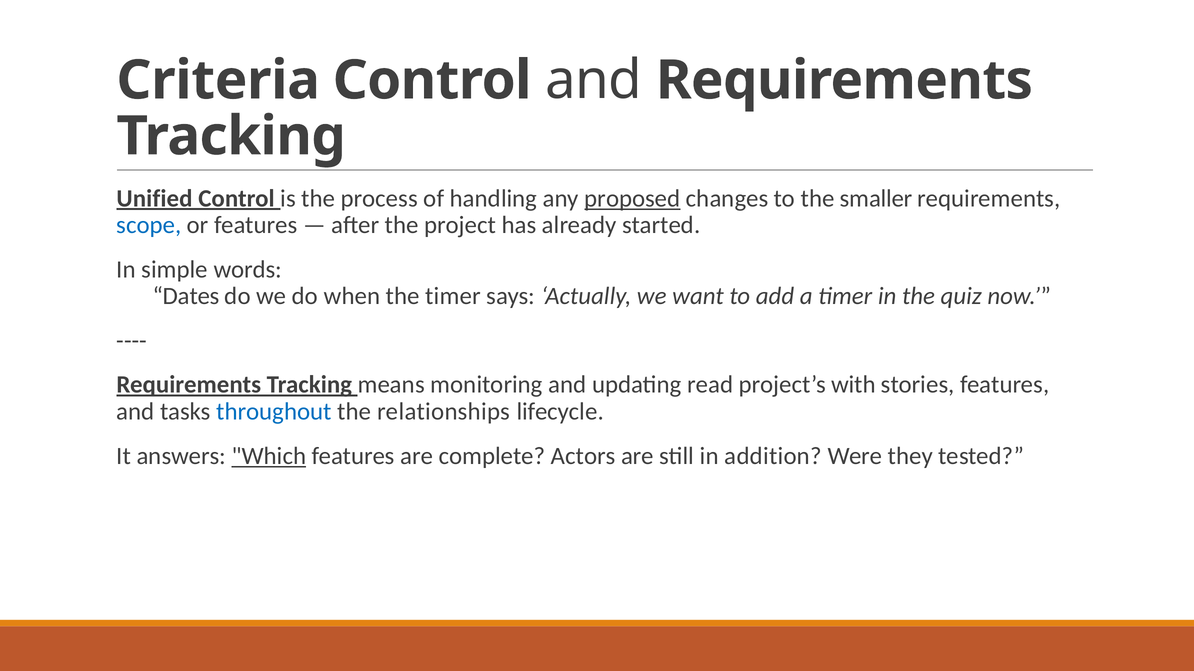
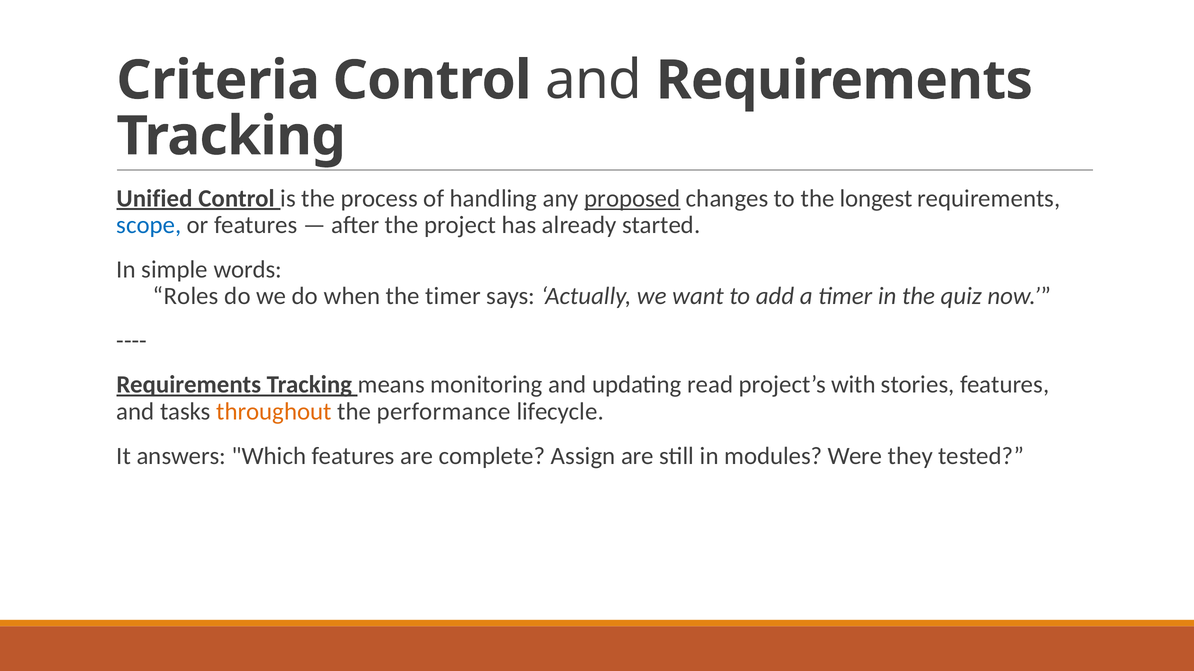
smaller: smaller -> longest
Dates: Dates -> Roles
throughout colour: blue -> orange
relationships: relationships -> performance
Which underline: present -> none
Actors: Actors -> Assign
addition: addition -> modules
